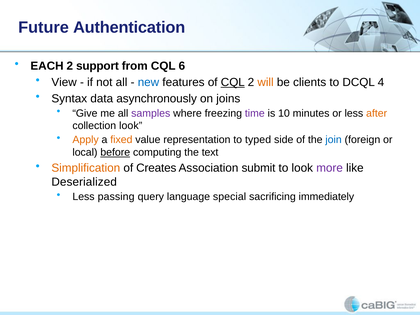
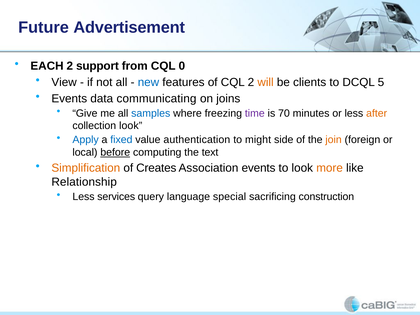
Authentication: Authentication -> Advertisement
6: 6 -> 0
CQL at (233, 82) underline: present -> none
4: 4 -> 5
Syntax at (69, 99): Syntax -> Events
asynchronously: asynchronously -> communicating
samples colour: purple -> blue
10: 10 -> 70
Apply colour: orange -> blue
fixed colour: orange -> blue
representation: representation -> authentication
typed: typed -> might
join colour: blue -> orange
Association submit: submit -> events
more colour: purple -> orange
Deserialized: Deserialized -> Relationship
passing: passing -> services
immediately: immediately -> construction
